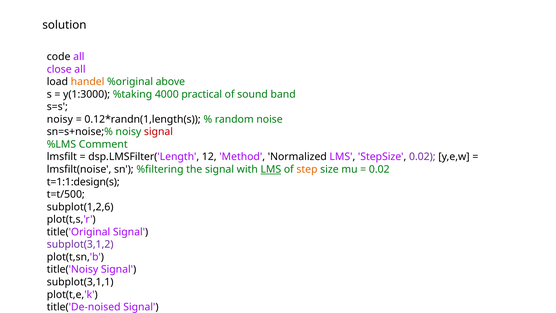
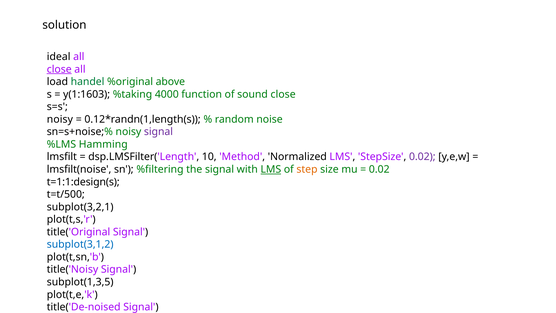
code: code -> ideal
close at (59, 69) underline: none -> present
handel colour: orange -> green
y(1:3000: y(1:3000 -> y(1:1603
practical: practical -> function
sound band: band -> close
signal at (159, 132) colour: red -> purple
Comment: Comment -> Hamming
12: 12 -> 10
subplot(1,2,6: subplot(1,2,6 -> subplot(3,2,1
subplot(3,1,2 colour: purple -> blue
subplot(3,1,1: subplot(3,1,1 -> subplot(1,3,5
